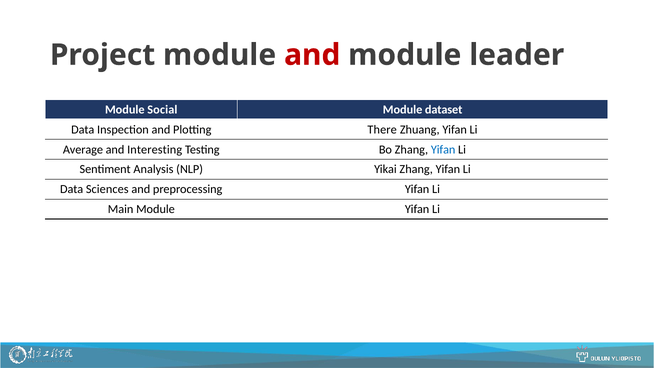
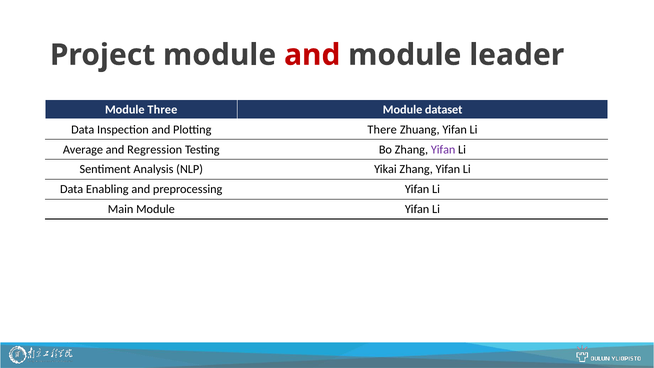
Social: Social -> Three
Interesting: Interesting -> Regression
Yifan at (443, 149) colour: blue -> purple
Sciences: Sciences -> Enabling
